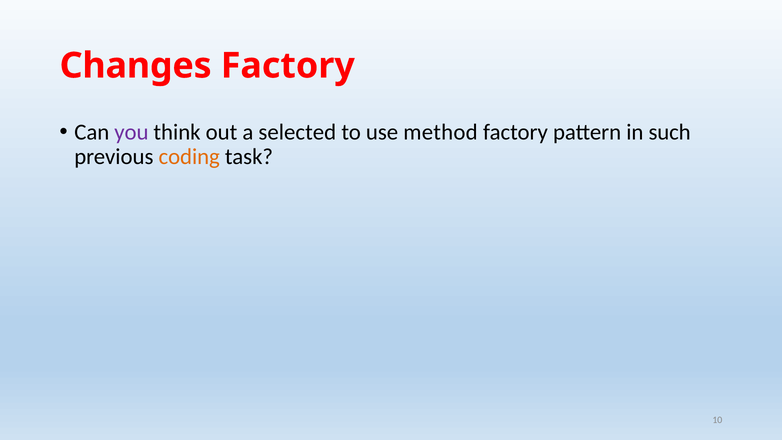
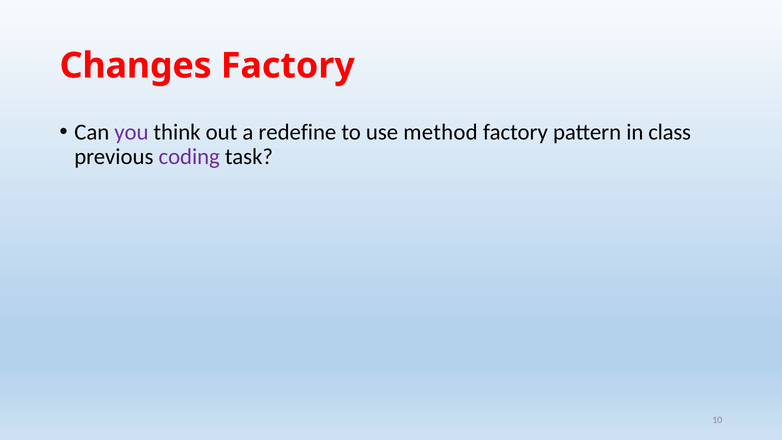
selected: selected -> redefine
such: such -> class
coding colour: orange -> purple
